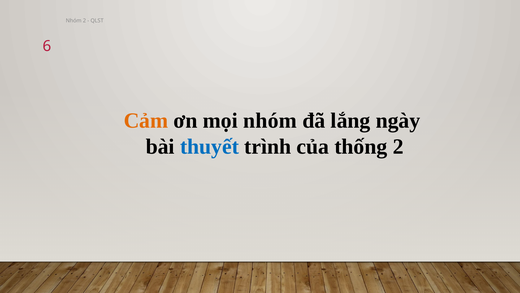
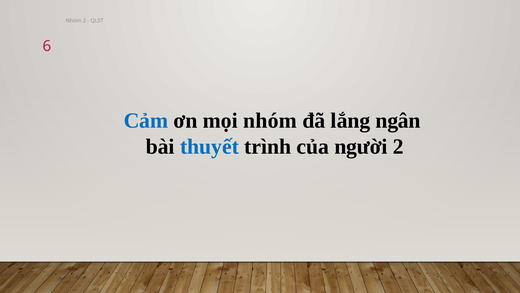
Cảm colour: orange -> blue
ngày: ngày -> ngân
thống: thống -> người
